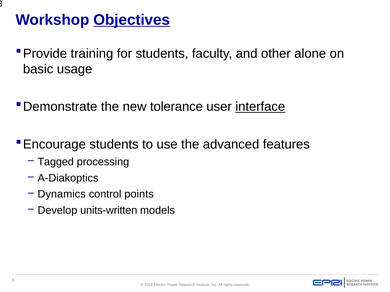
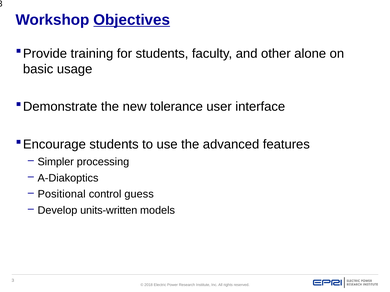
interface underline: present -> none
Tagged: Tagged -> Simpler
Dynamics: Dynamics -> Positional
points: points -> guess
